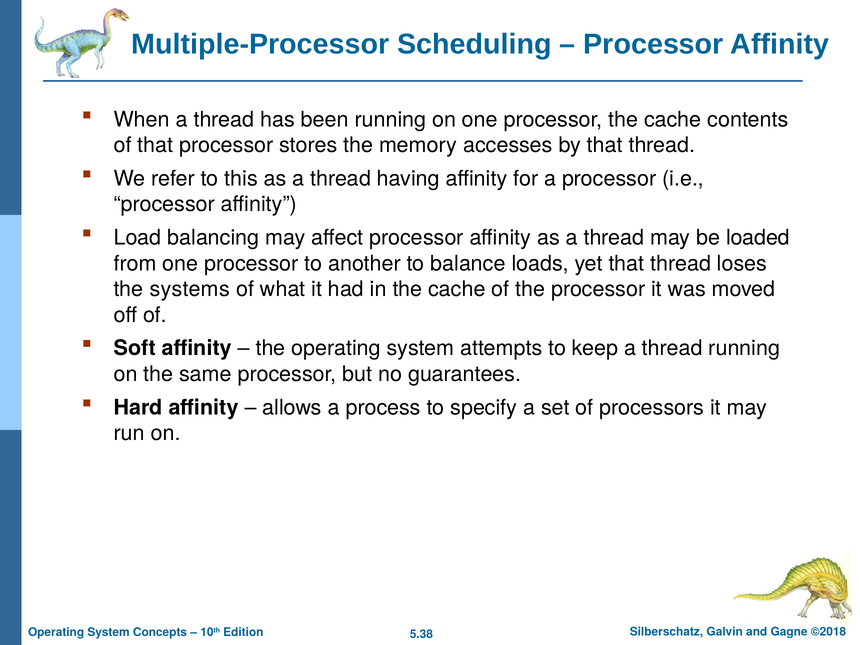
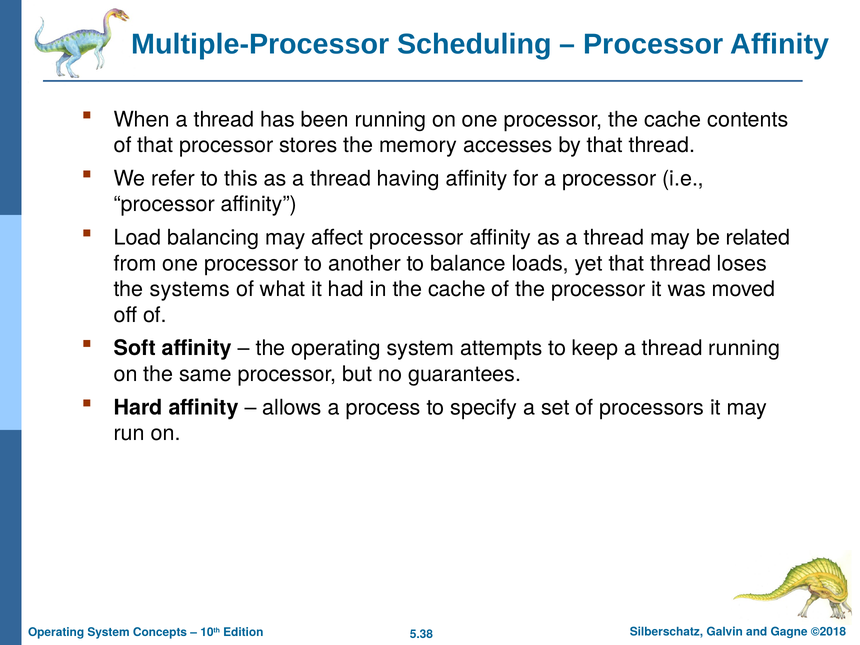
loaded: loaded -> related
